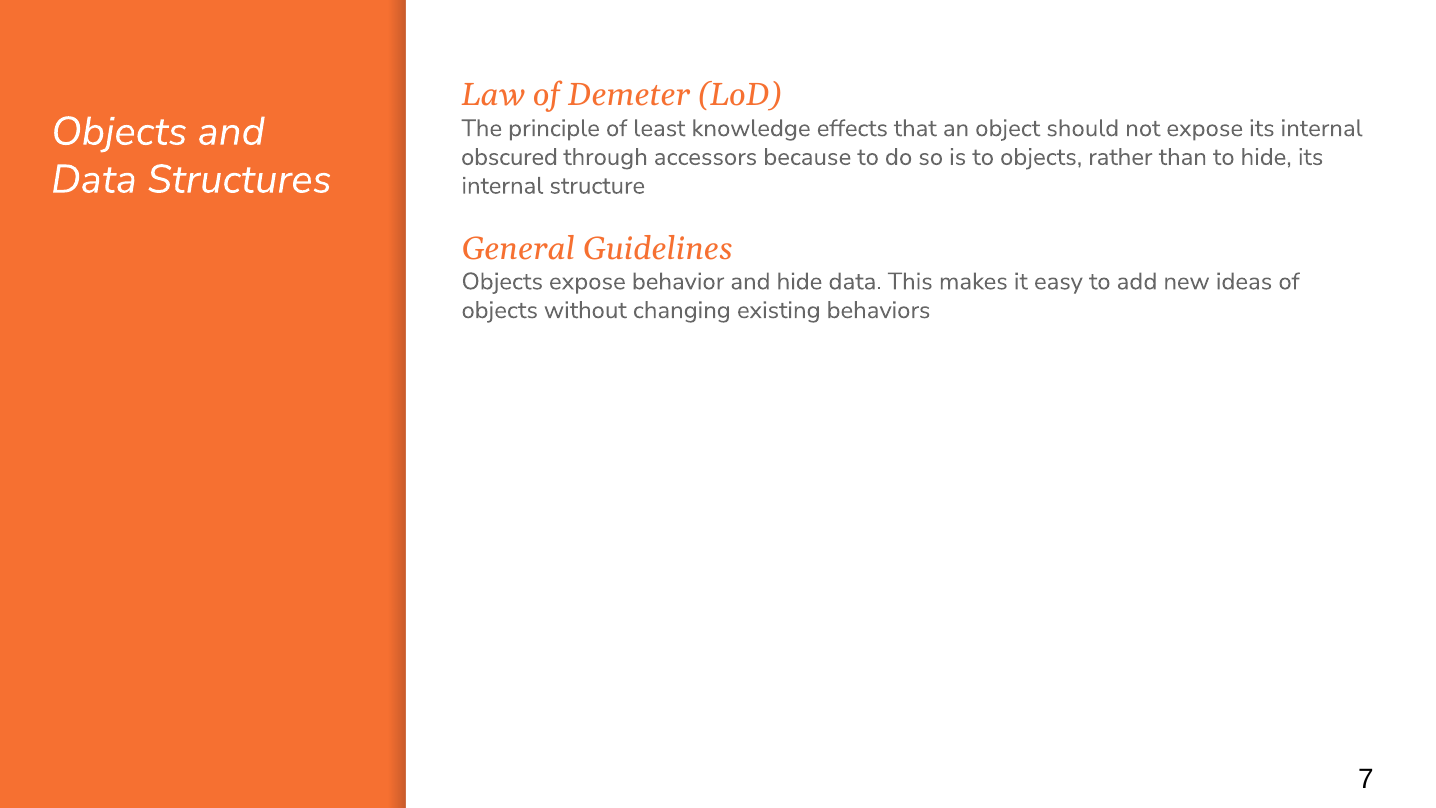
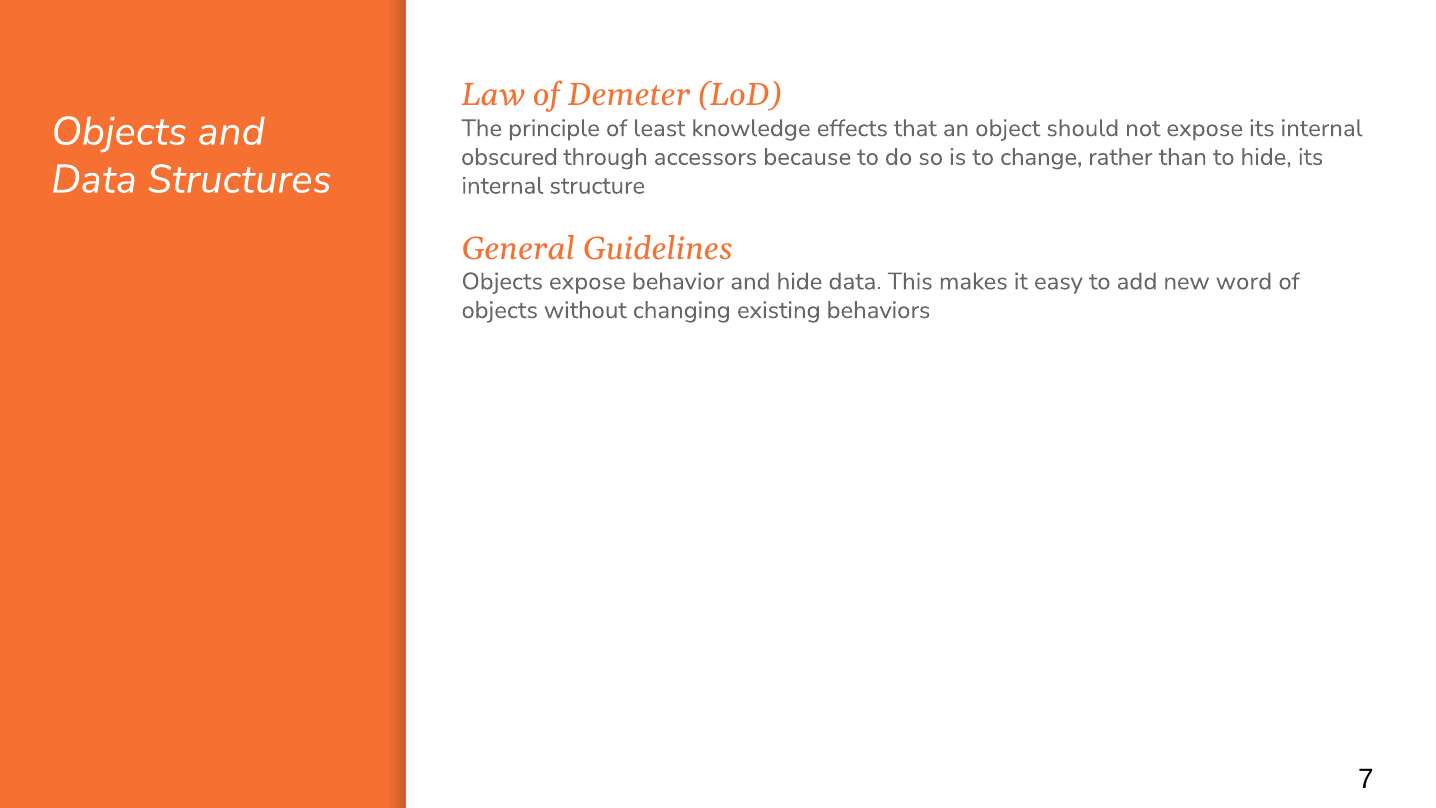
to objects: objects -> change
ideas: ideas -> word
